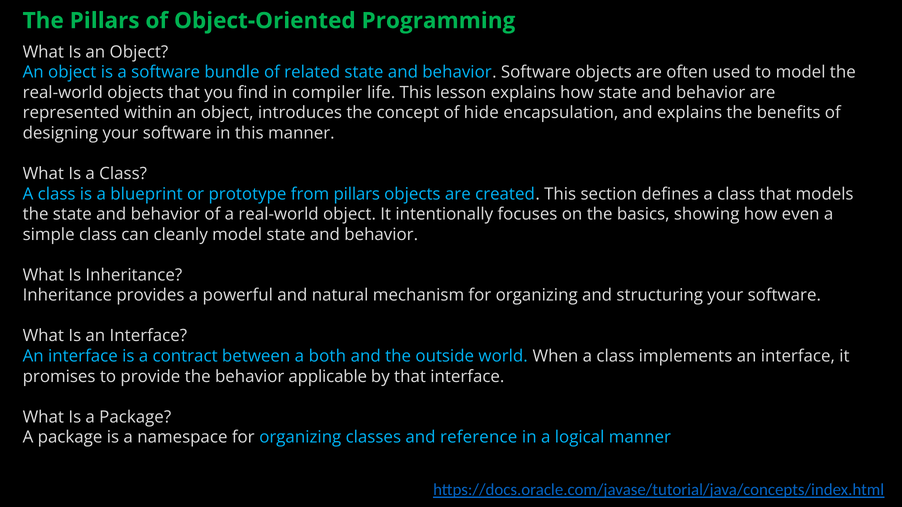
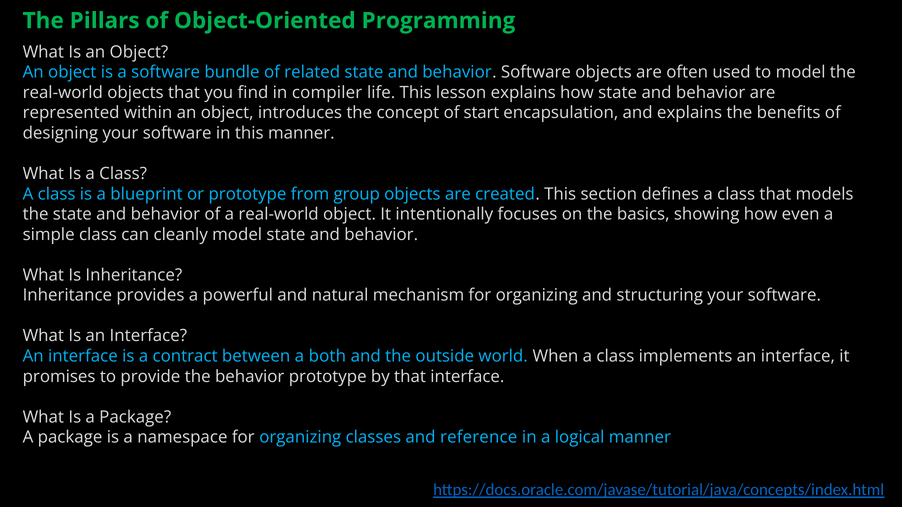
hide: hide -> start
from pillars: pillars -> group
behavior applicable: applicable -> prototype
